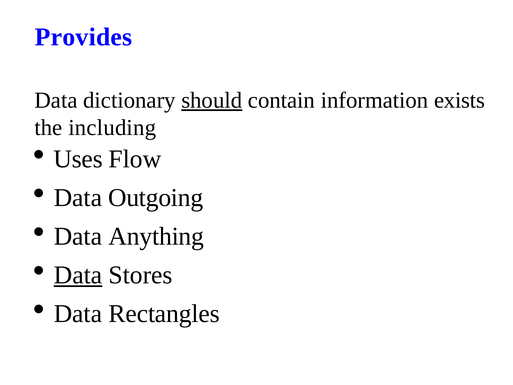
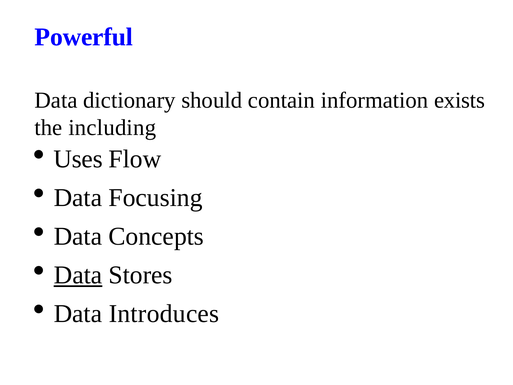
Provides: Provides -> Powerful
should underline: present -> none
Outgoing: Outgoing -> Focusing
Anything: Anything -> Concepts
Rectangles: Rectangles -> Introduces
